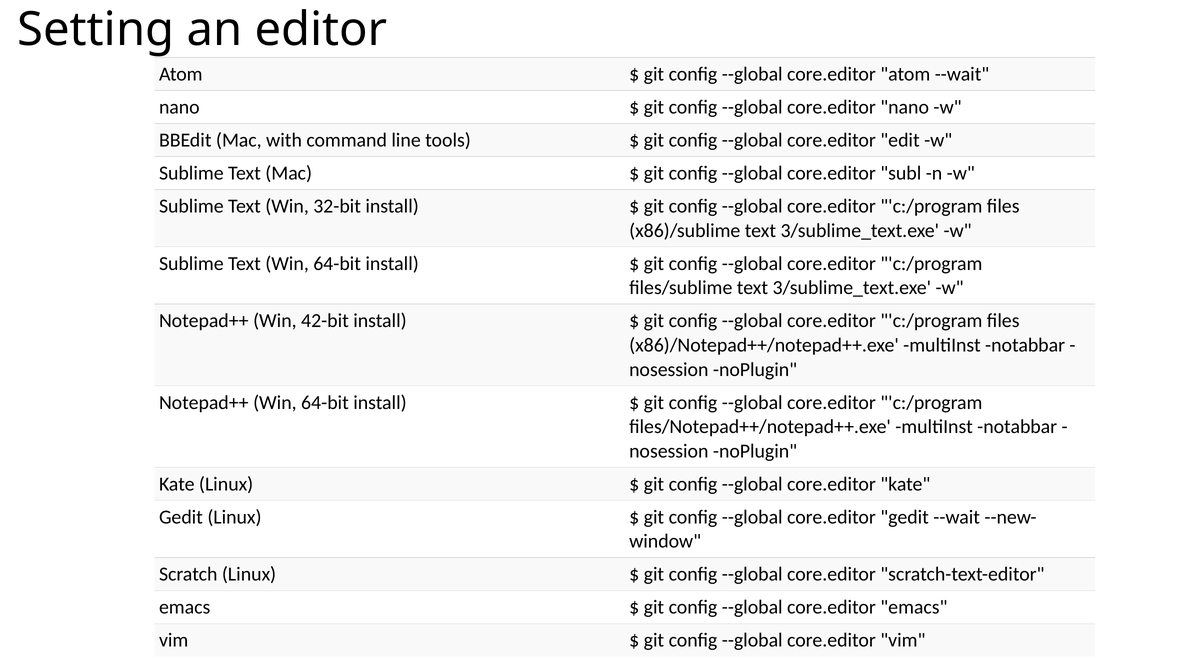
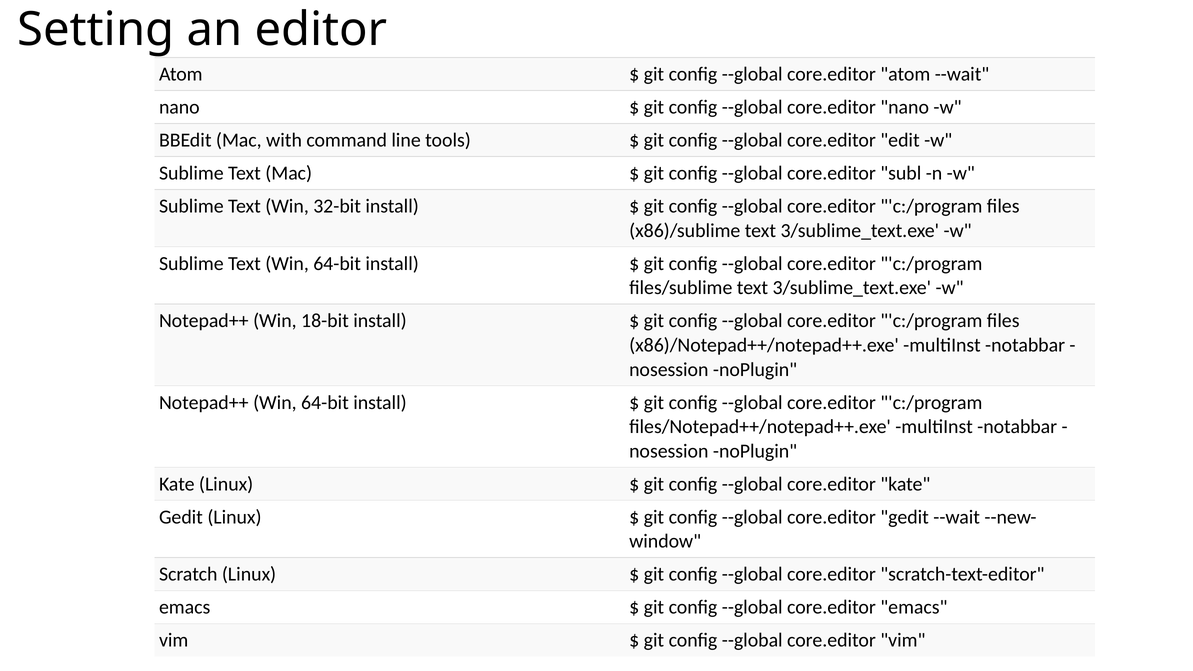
42-bit: 42-bit -> 18-bit
